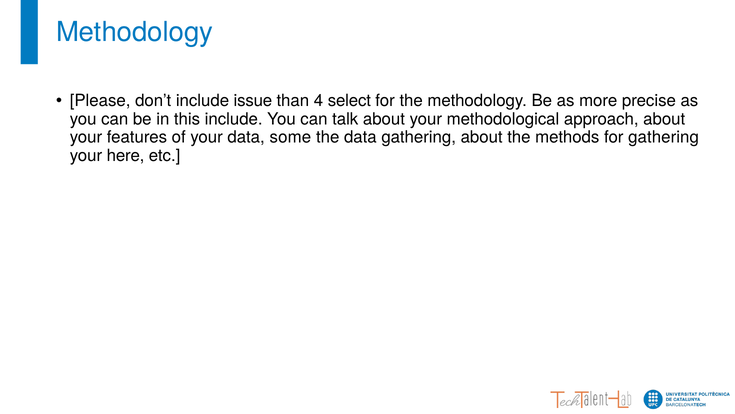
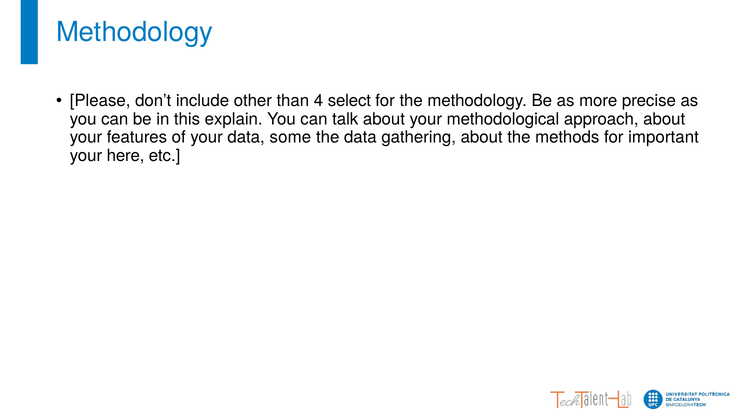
issue: issue -> other
this include: include -> explain
for gathering: gathering -> important
